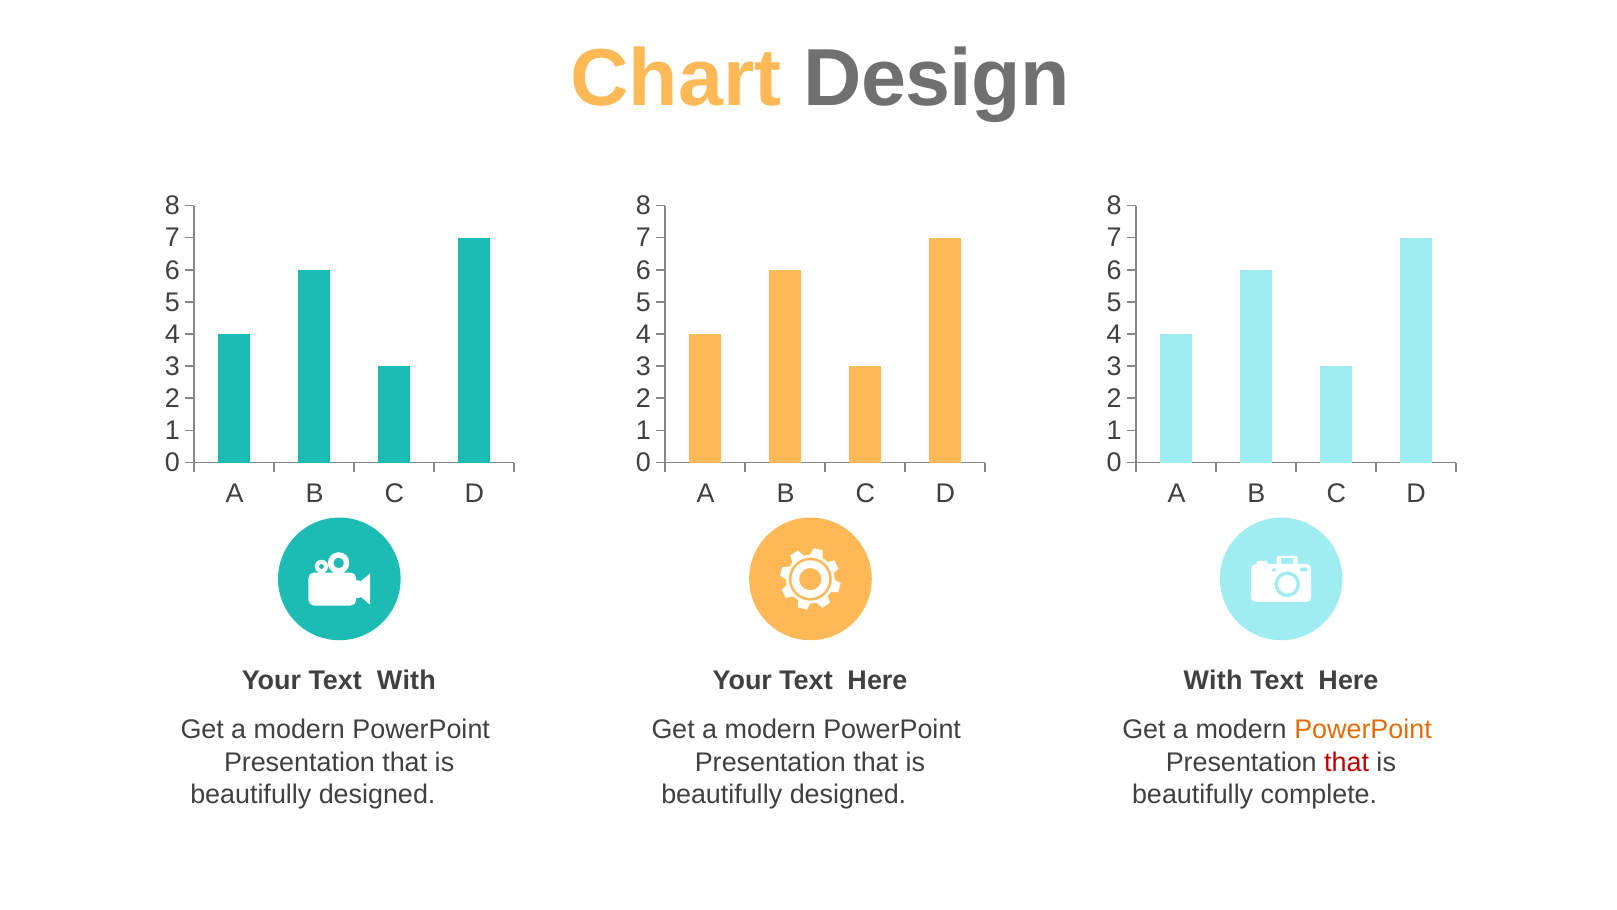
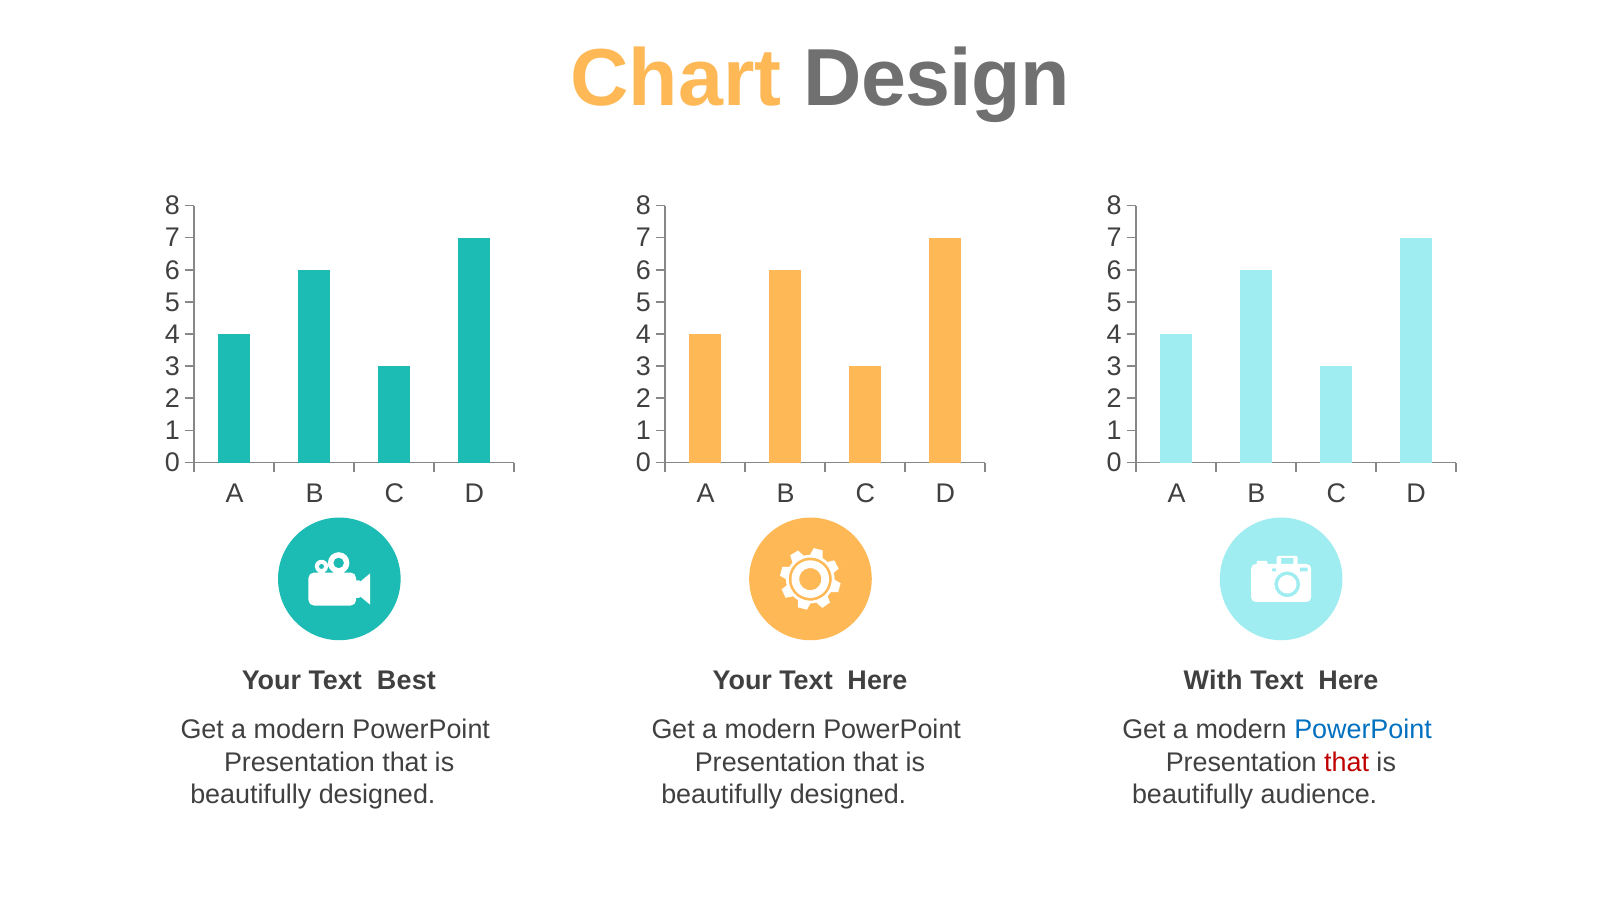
Text With: With -> Best
PowerPoint at (1363, 729) colour: orange -> blue
complete: complete -> audience
